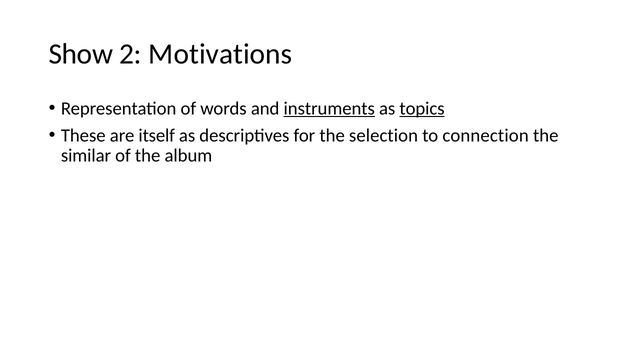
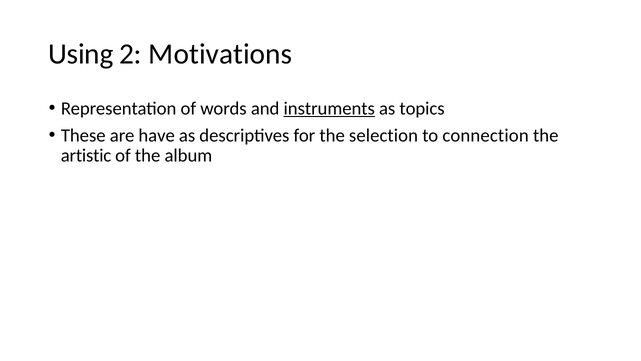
Show: Show -> Using
topics underline: present -> none
itself: itself -> have
similar: similar -> artistic
